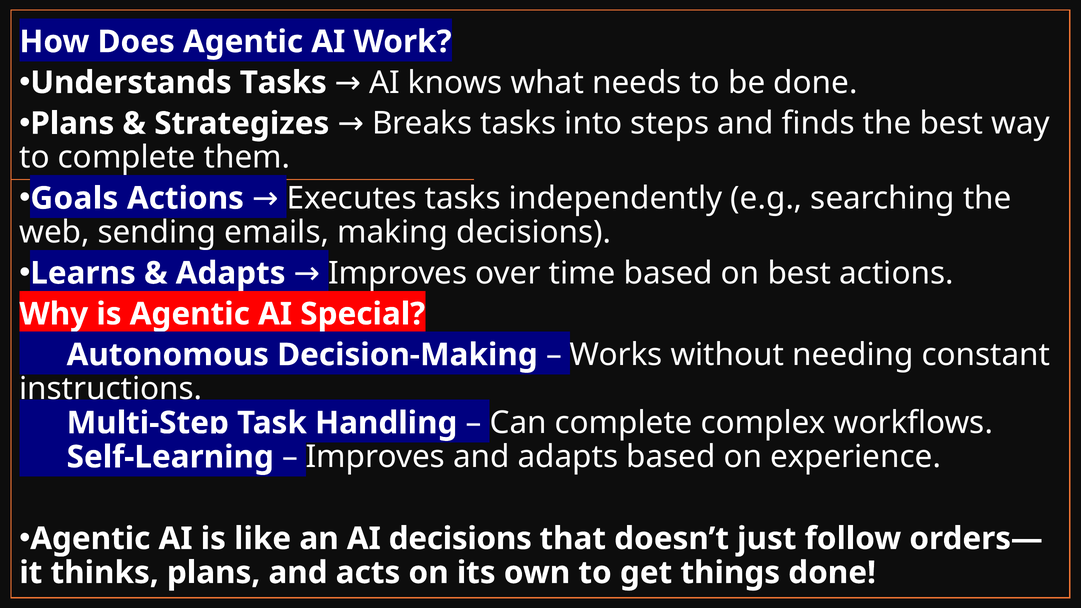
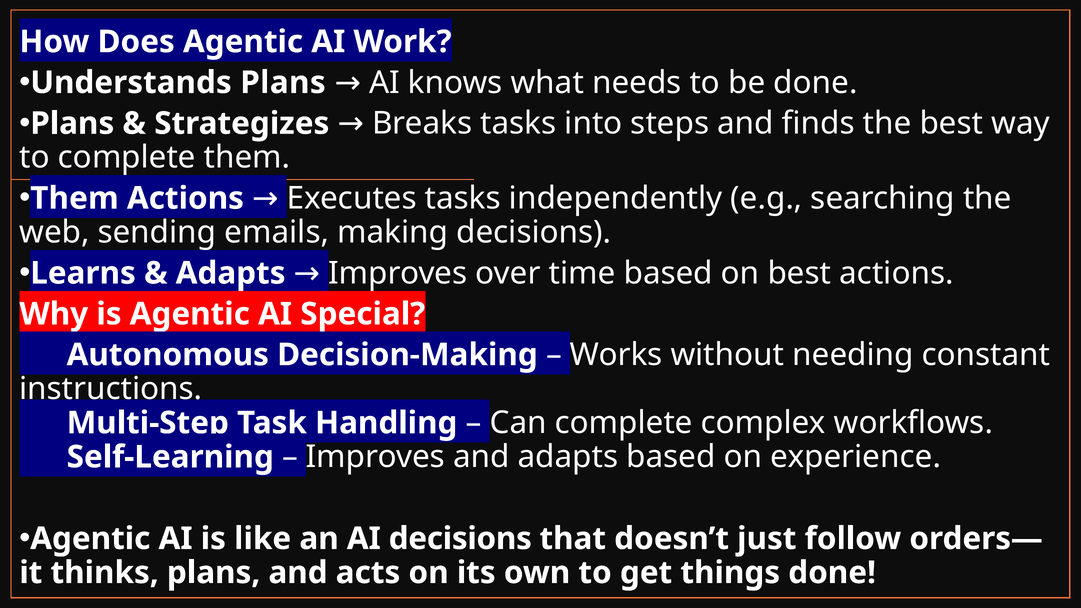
Understands Tasks: Tasks -> Plans
Goals at (74, 198): Goals -> Them
